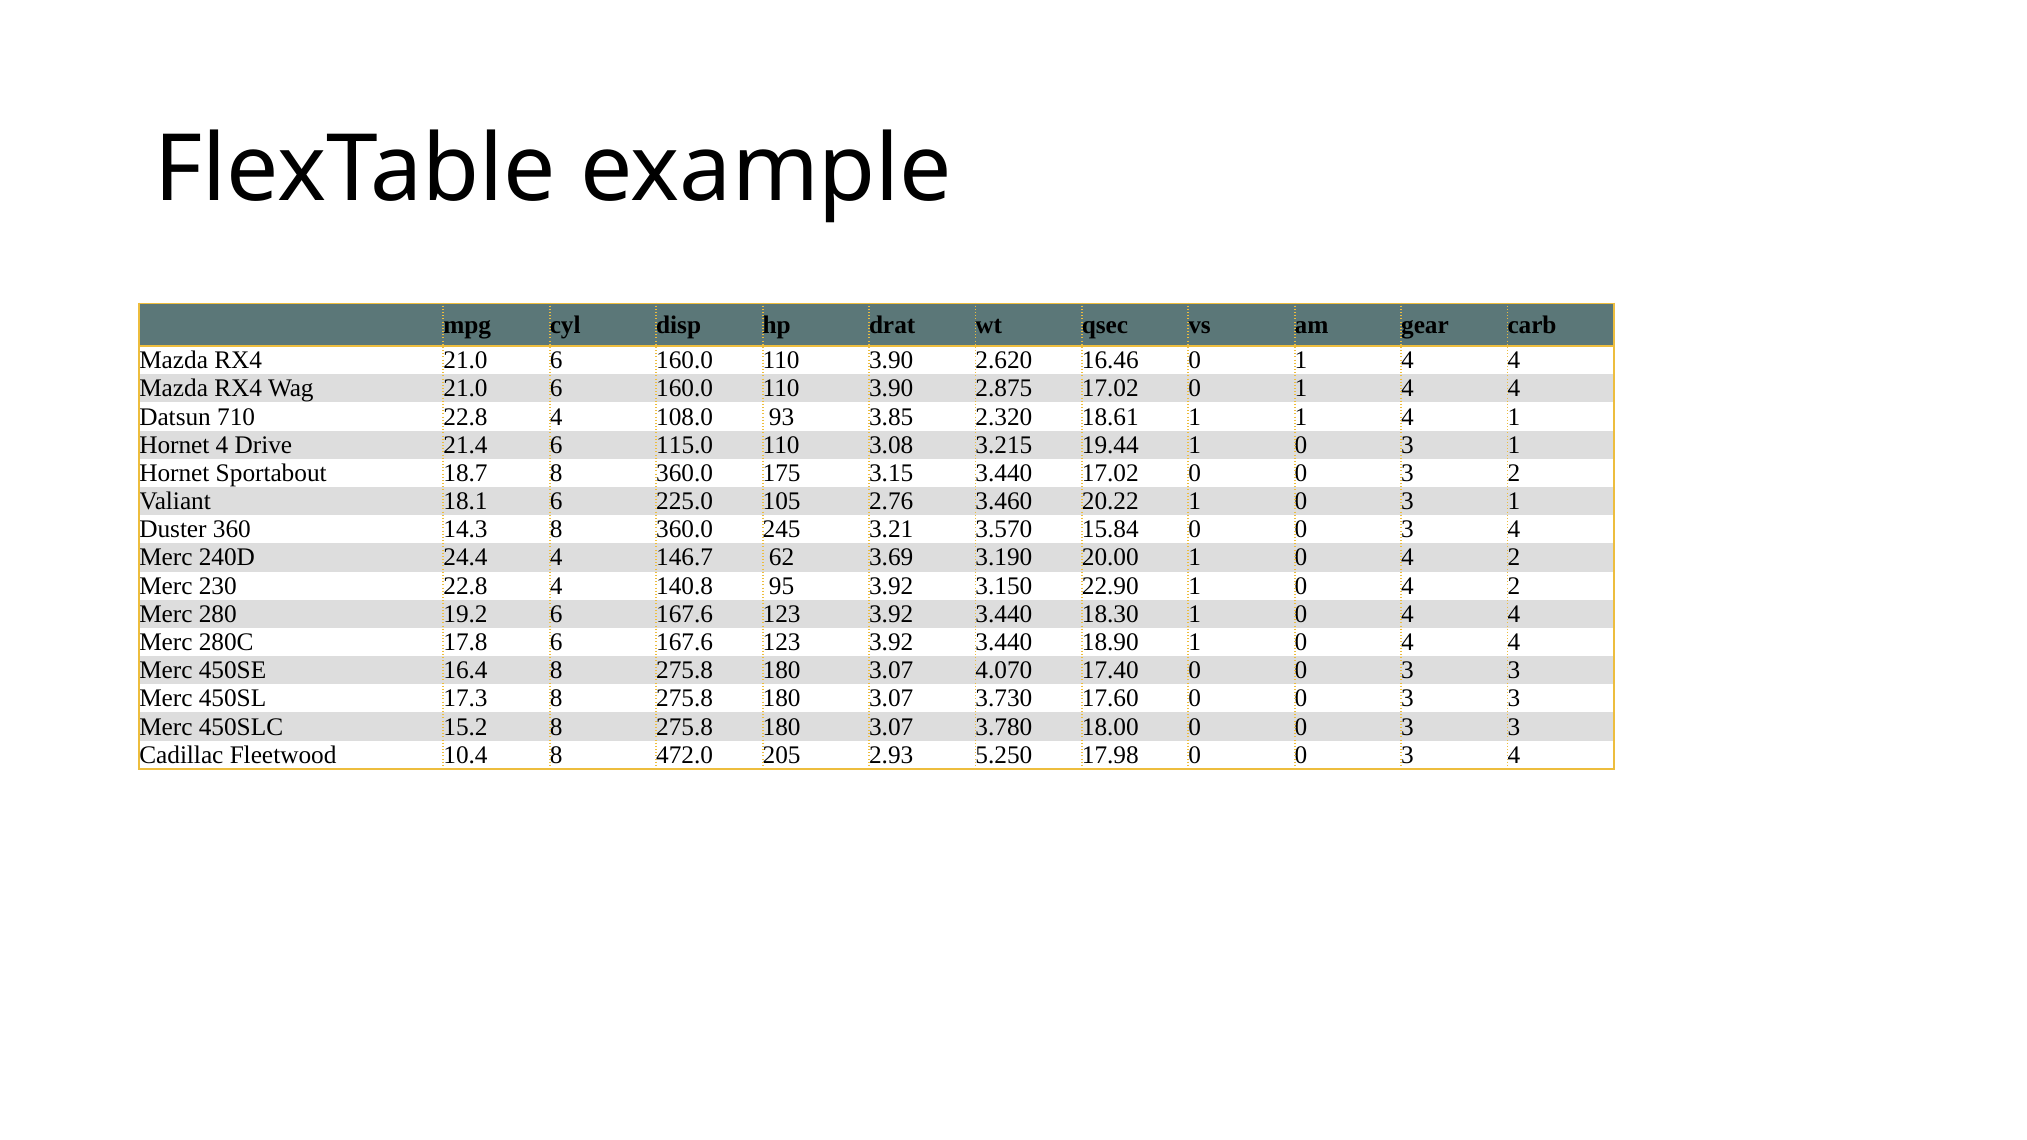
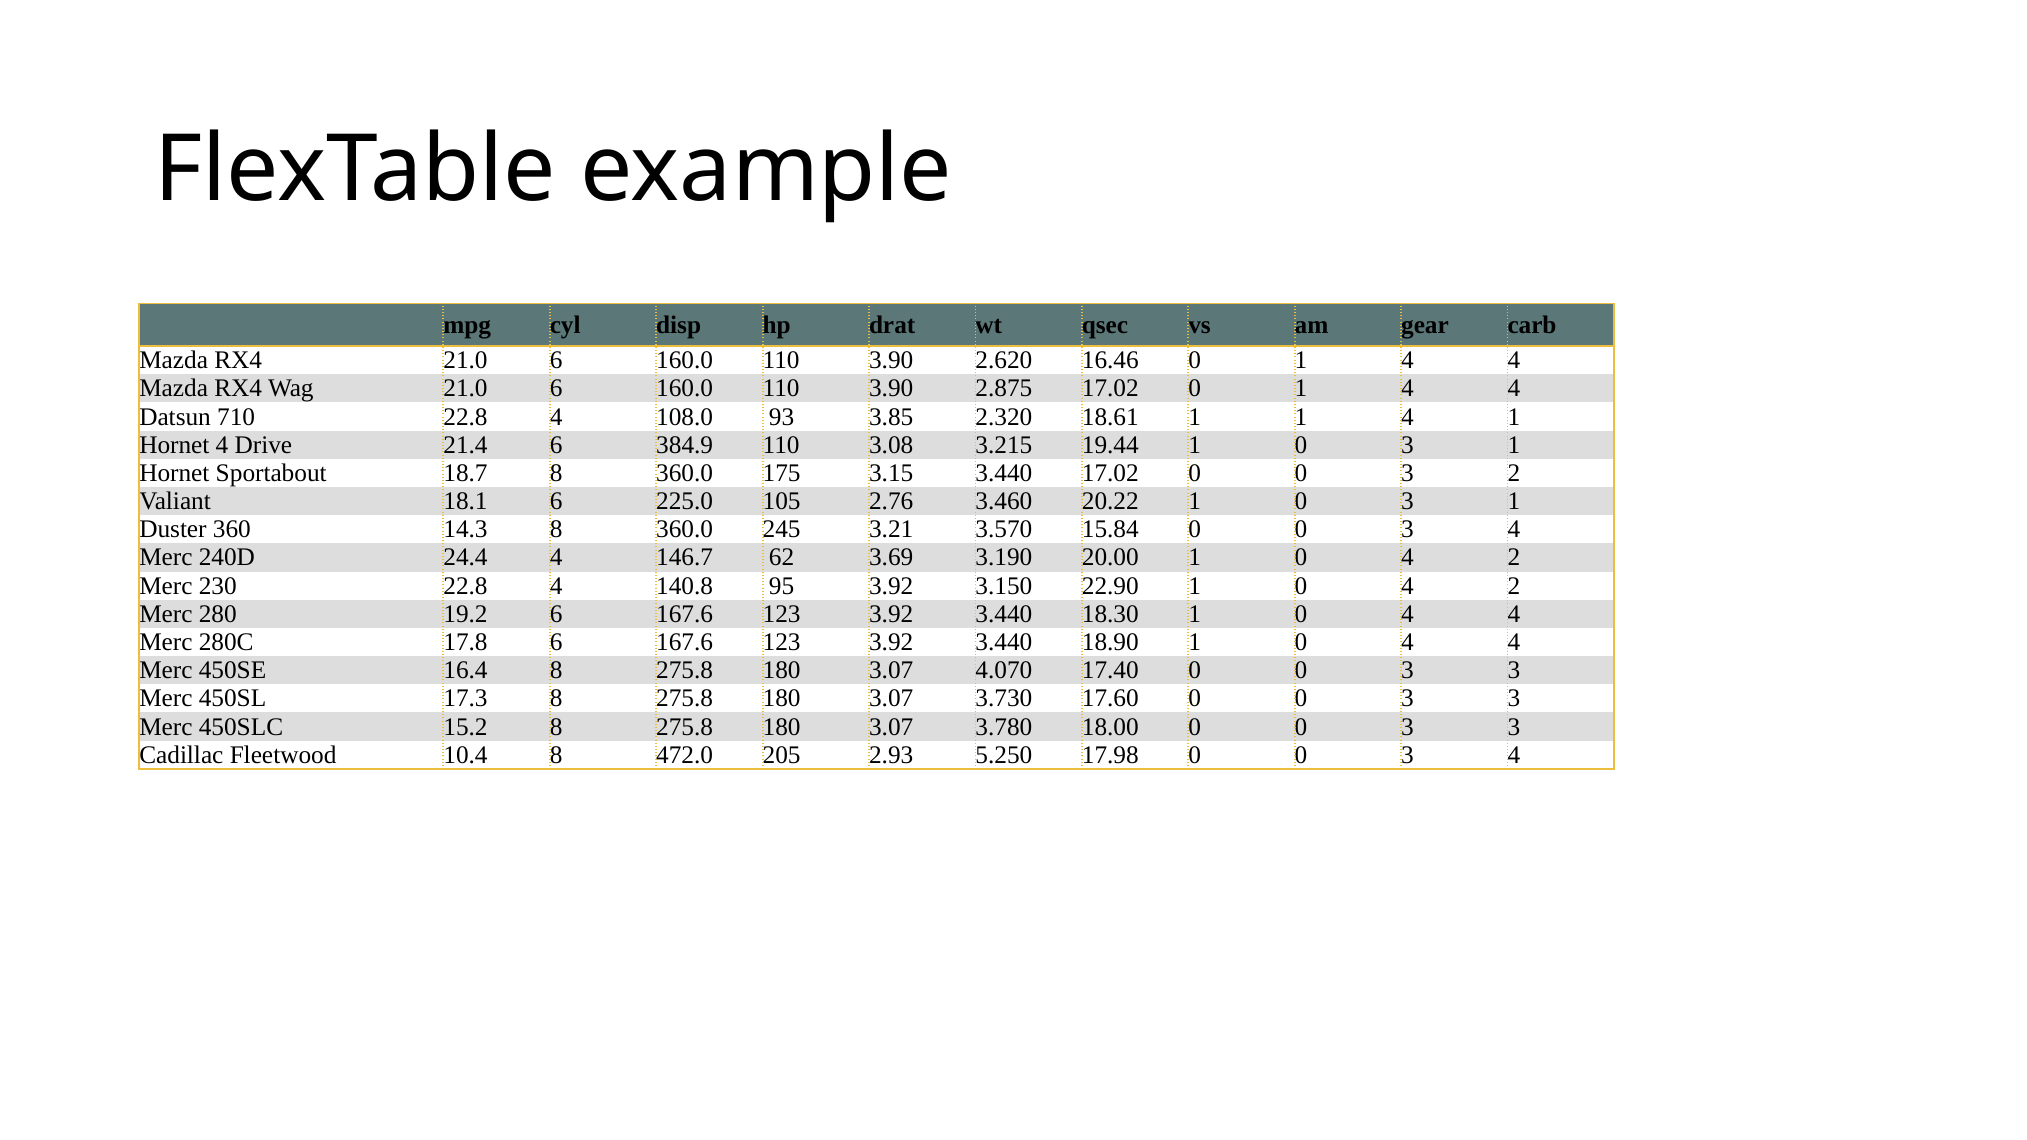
115.0: 115.0 -> 384.9
